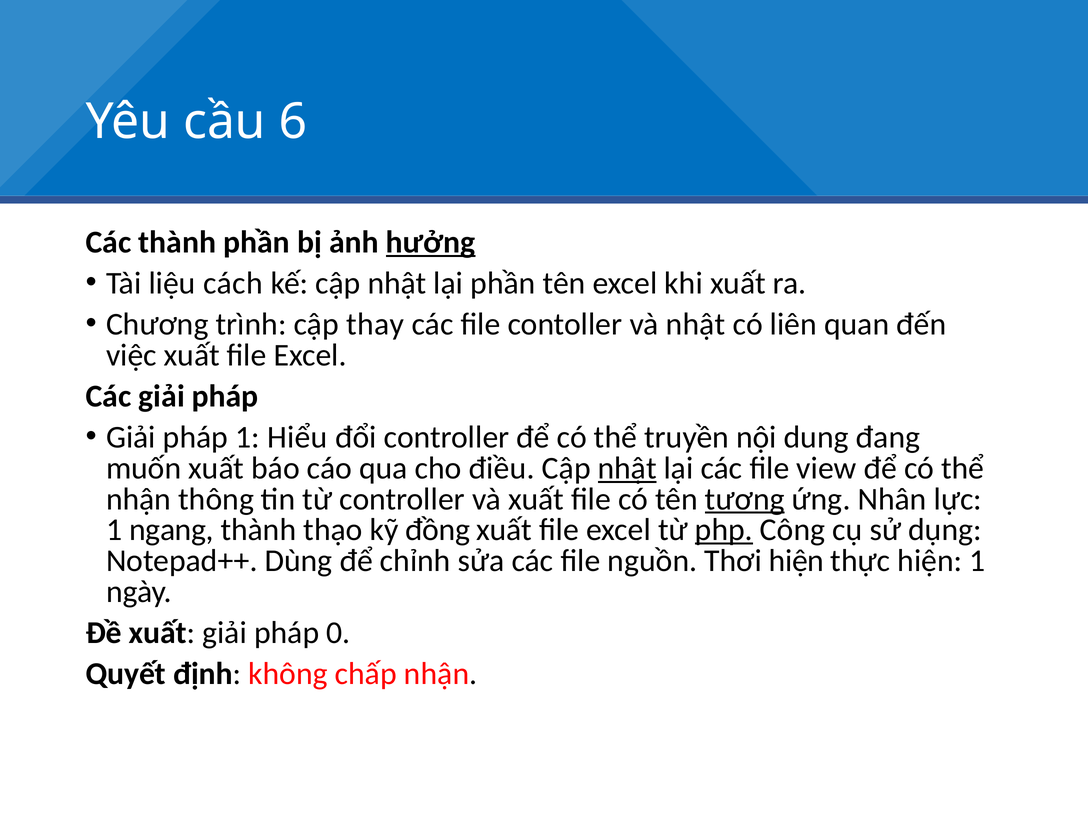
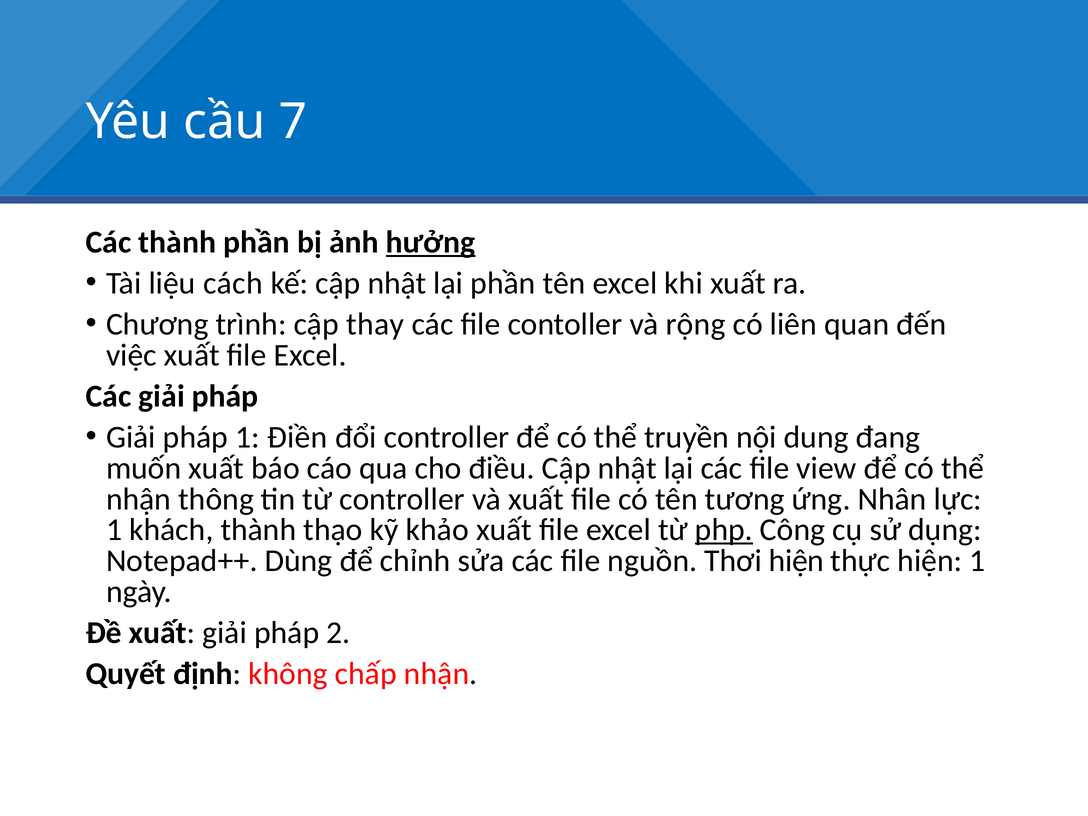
6: 6 -> 7
và nhật: nhật -> rộng
Hiểu: Hiểu -> Điền
nhật at (627, 468) underline: present -> none
tương underline: present -> none
ngang: ngang -> khách
đồng: đồng -> khảo
0: 0 -> 2
